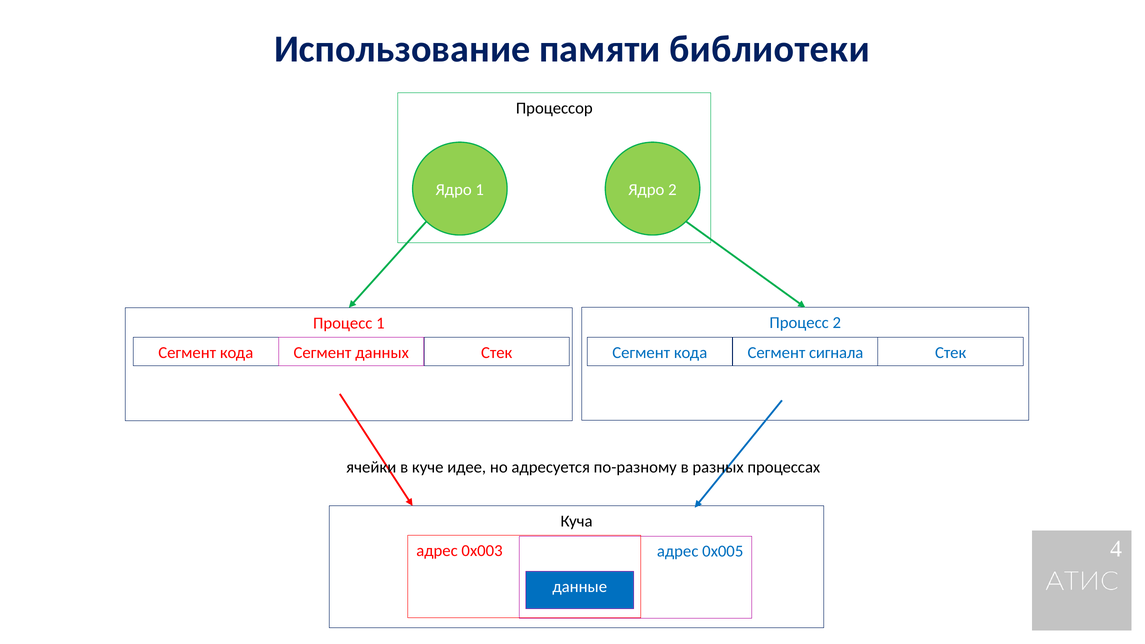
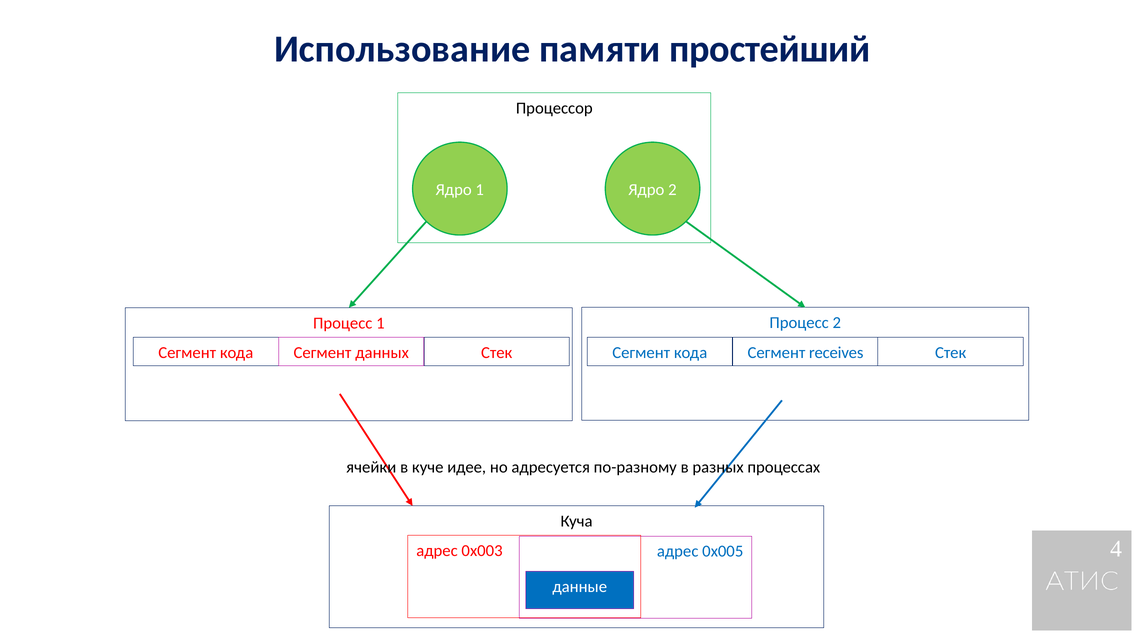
библиотеки: библиотеки -> простейший
сигнала: сигнала -> receives
